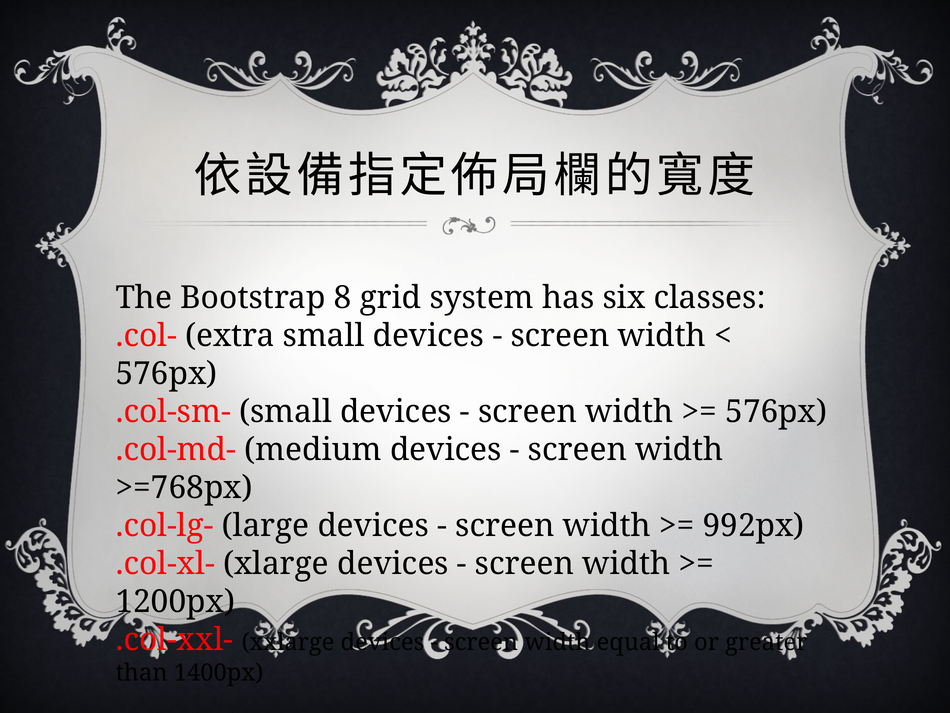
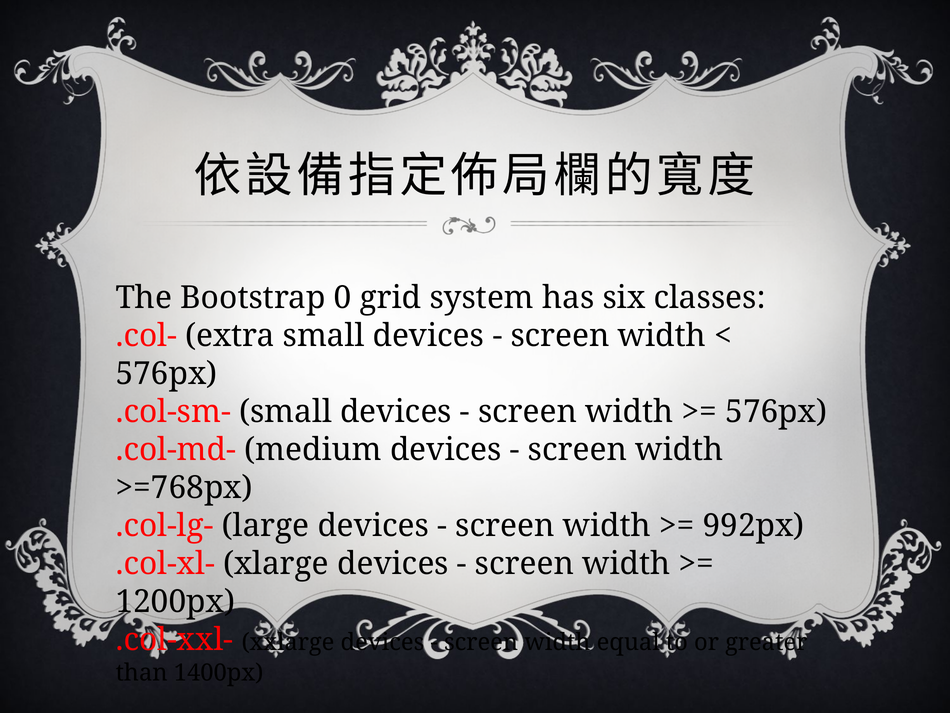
8: 8 -> 0
